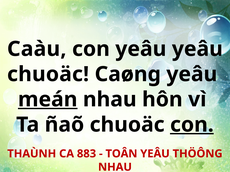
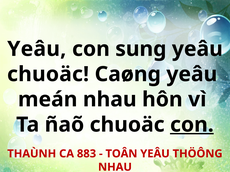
Caàu at (37, 49): Caàu -> Yeâu
con yeâu: yeâu -> sung
meán underline: present -> none
